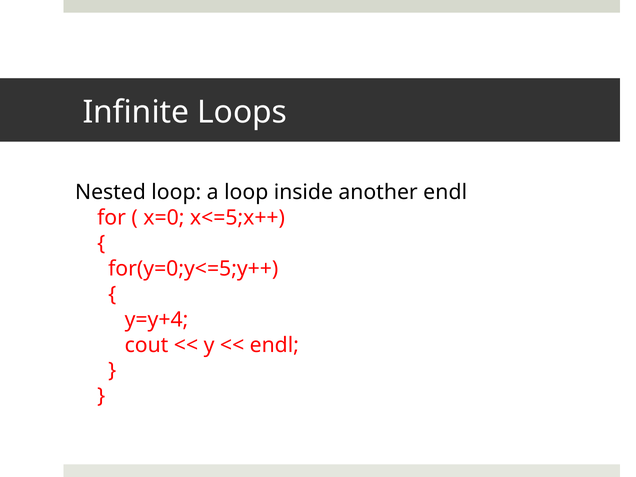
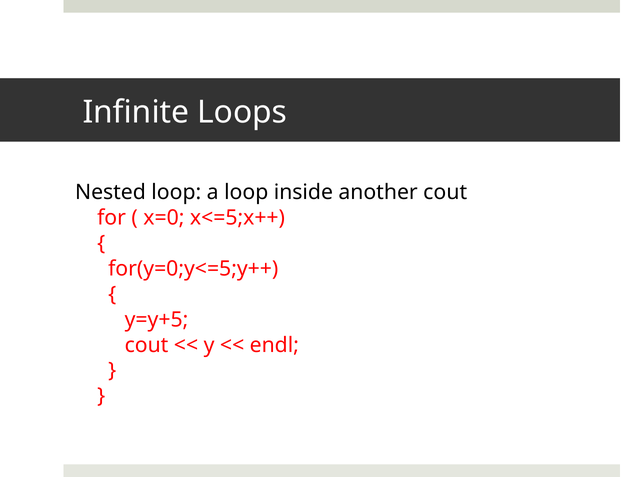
another endl: endl -> cout
y=y+4: y=y+4 -> y=y+5
